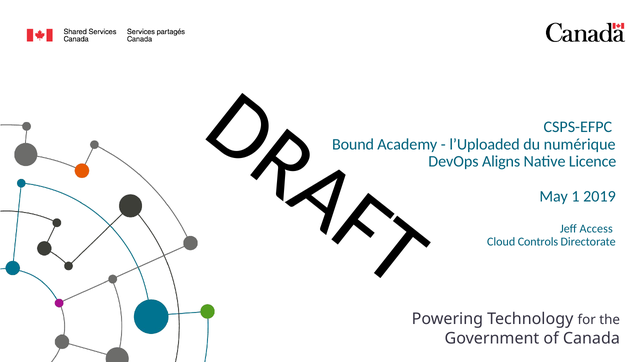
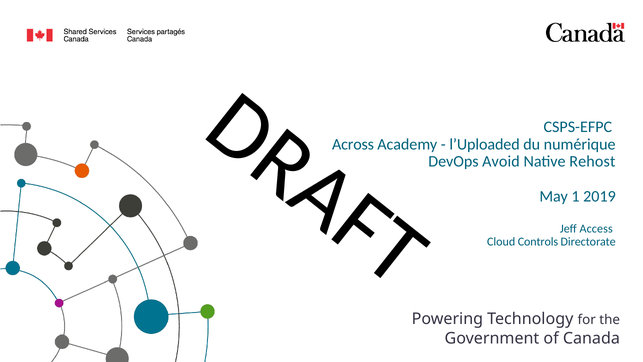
Bound: Bound -> Across
Aligns: Aligns -> Avoid
Licence: Licence -> Rehost
